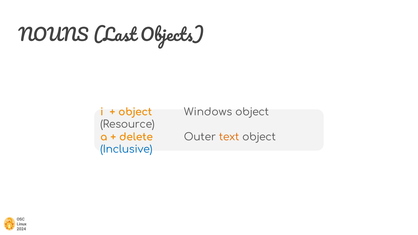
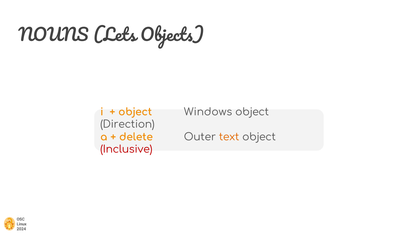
Last: Last -> Lets
Resource: Resource -> Direction
Inclusive colour: blue -> red
